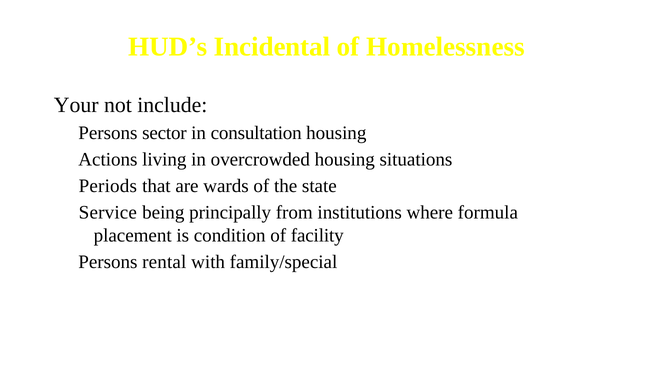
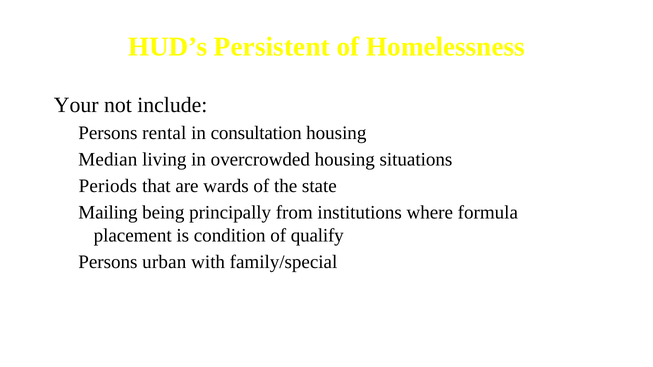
Incidental: Incidental -> Persistent
sector: sector -> rental
Actions: Actions -> Median
Service: Service -> Mailing
facility: facility -> qualify
rental: rental -> urban
